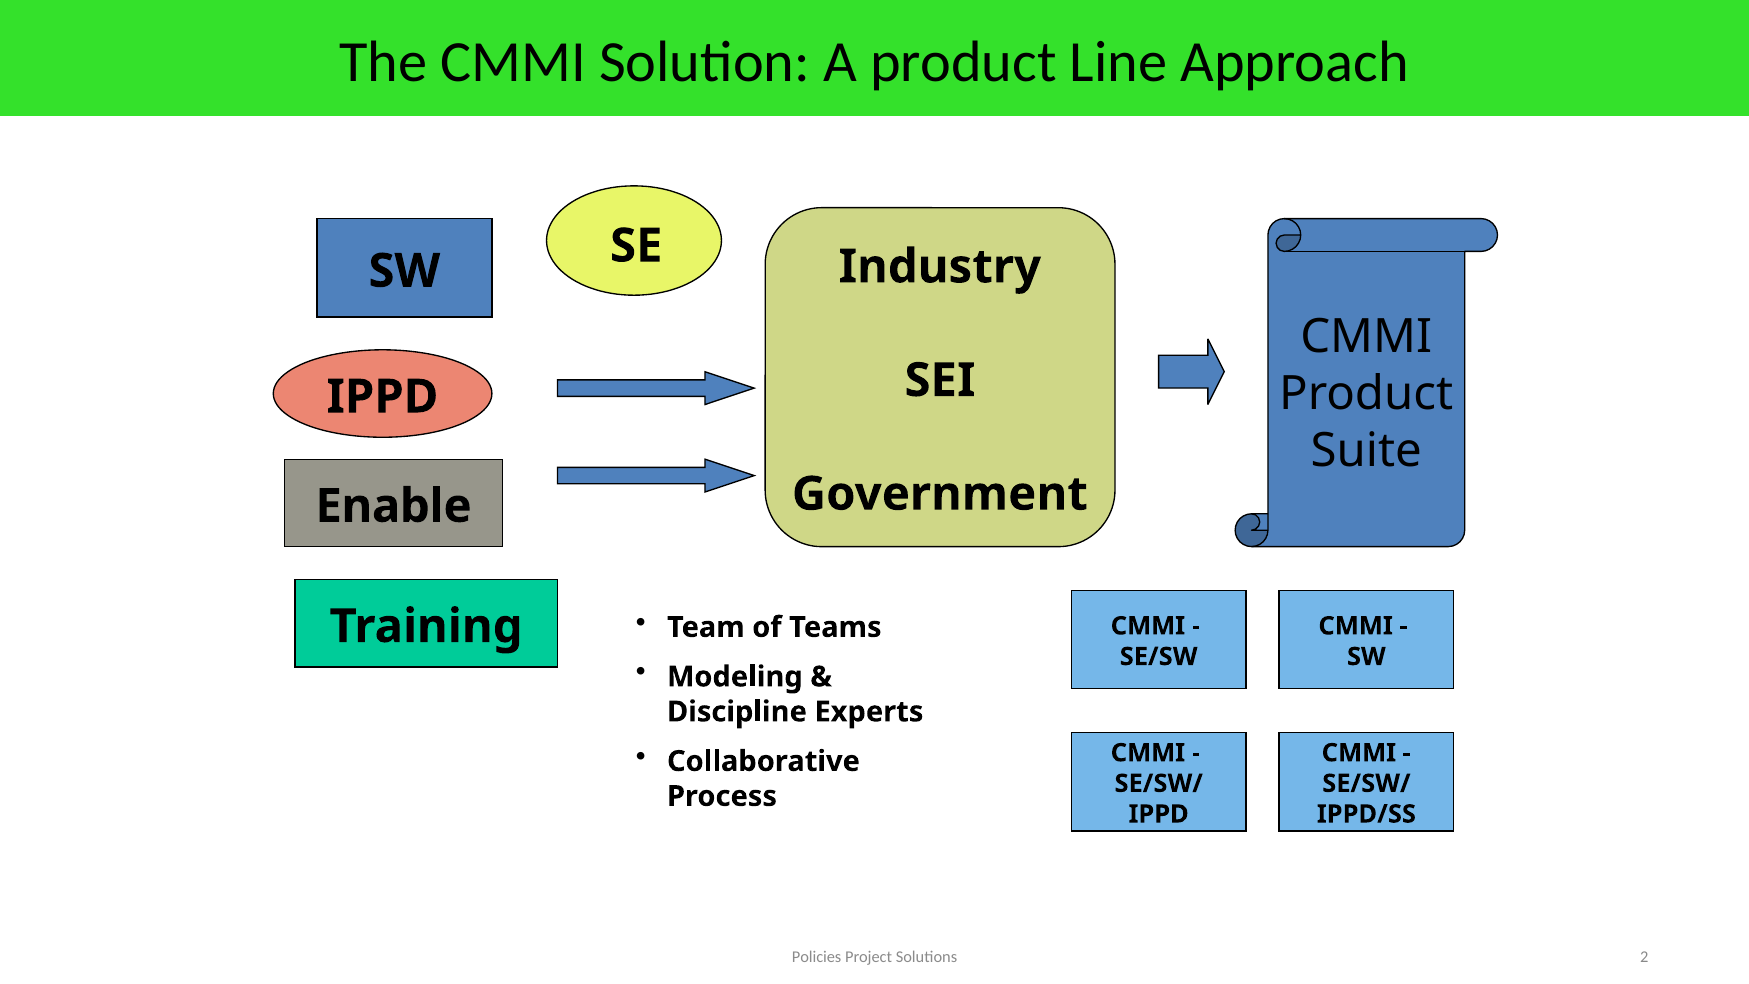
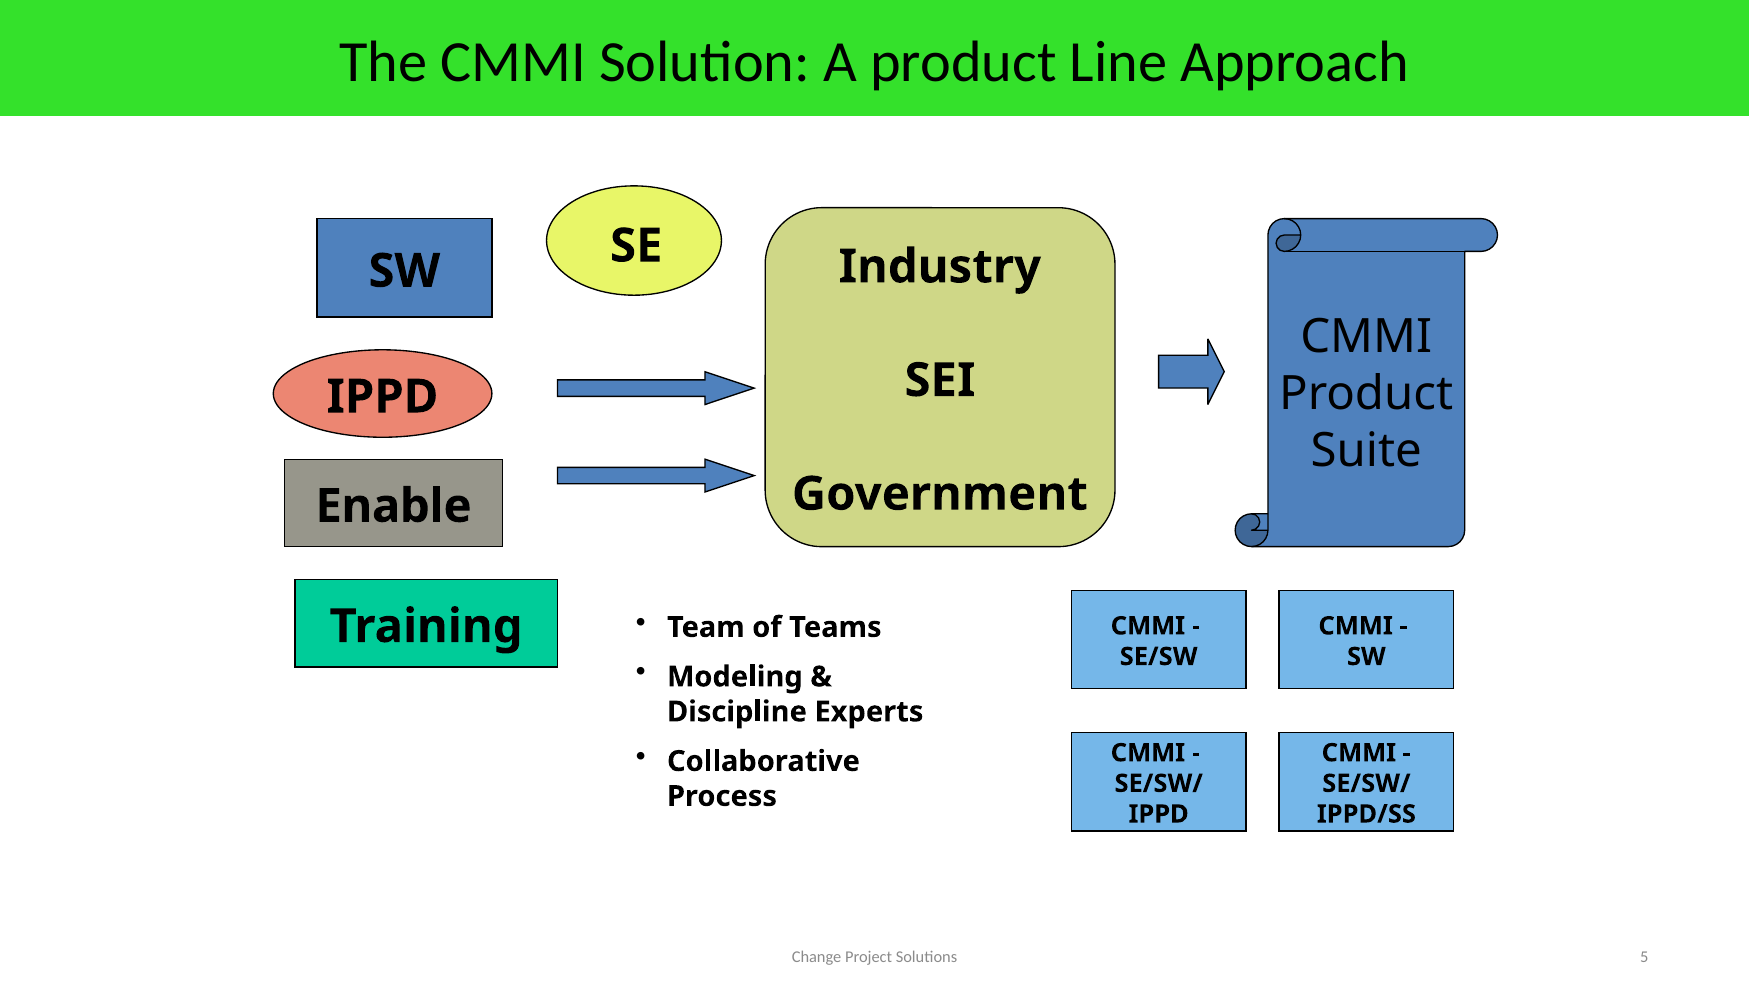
Policies: Policies -> Change
2: 2 -> 5
